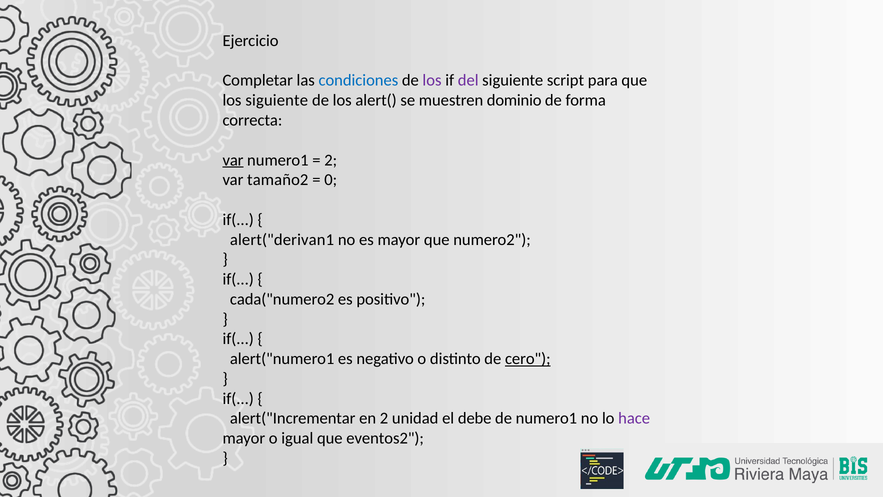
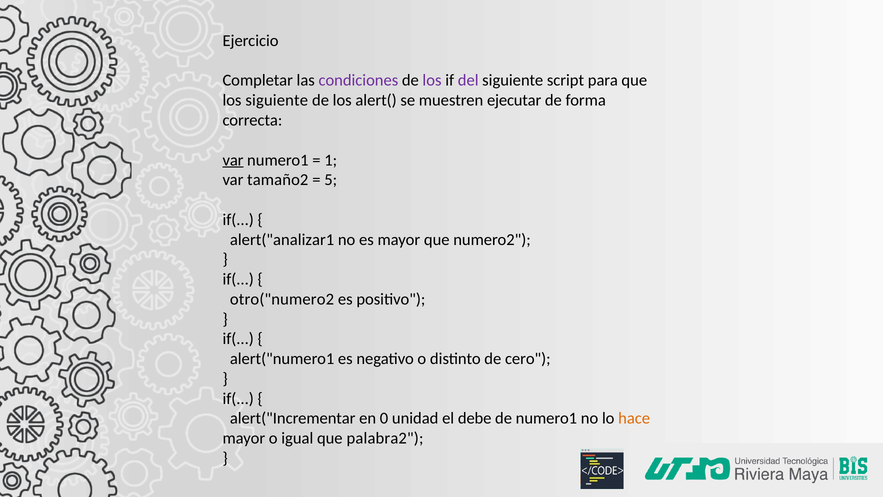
condiciones colour: blue -> purple
dominio: dominio -> ejecutar
2 at (331, 160): 2 -> 1
0: 0 -> 5
alert("derivan1: alert("derivan1 -> alert("analizar1
cada("numero2: cada("numero2 -> otro("numero2
cero underline: present -> none
en 2: 2 -> 0
hace colour: purple -> orange
eventos2: eventos2 -> palabra2
